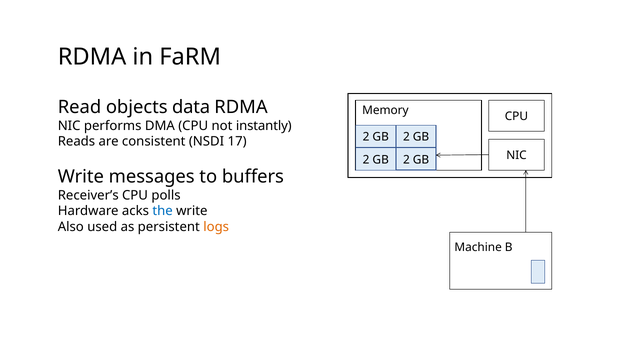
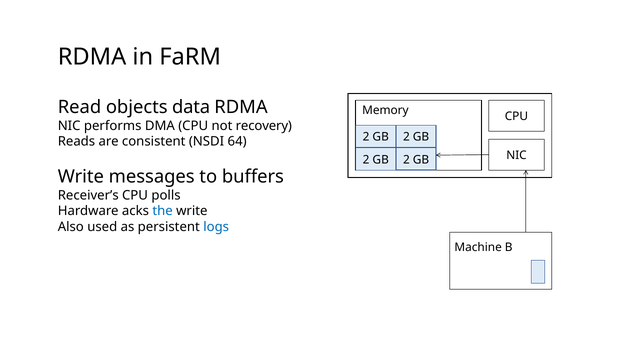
instantly: instantly -> recovery
17: 17 -> 64
logs colour: orange -> blue
